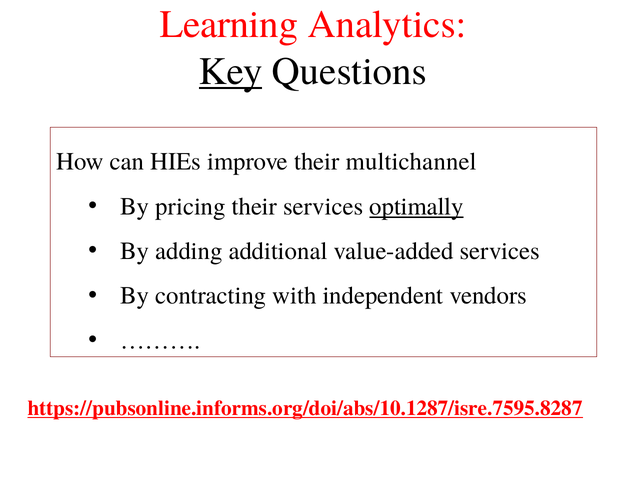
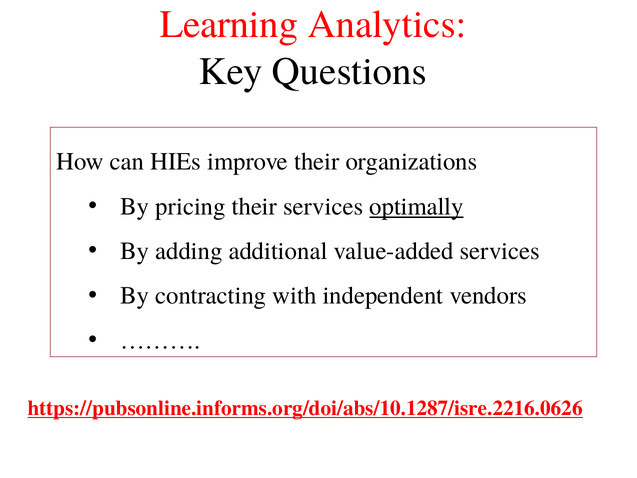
Key underline: present -> none
multichannel: multichannel -> organizations
https://pubsonline.informs.org/doi/abs/10.1287/isre.7595.8287: https://pubsonline.informs.org/doi/abs/10.1287/isre.7595.8287 -> https://pubsonline.informs.org/doi/abs/10.1287/isre.2216.0626
